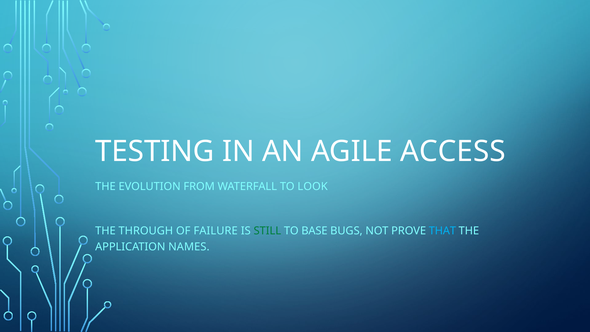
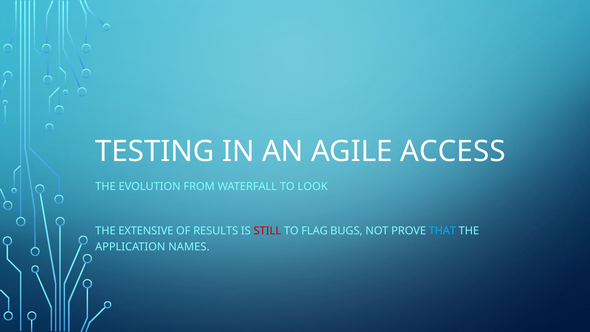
THROUGH: THROUGH -> EXTENSIVE
FAILURE: FAILURE -> RESULTS
STILL colour: green -> red
BASE: BASE -> FLAG
